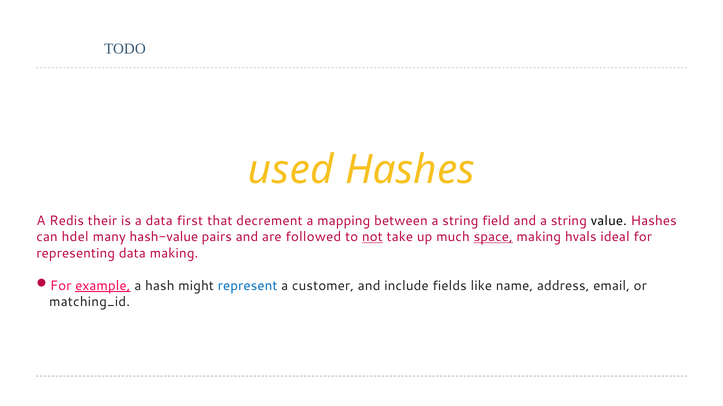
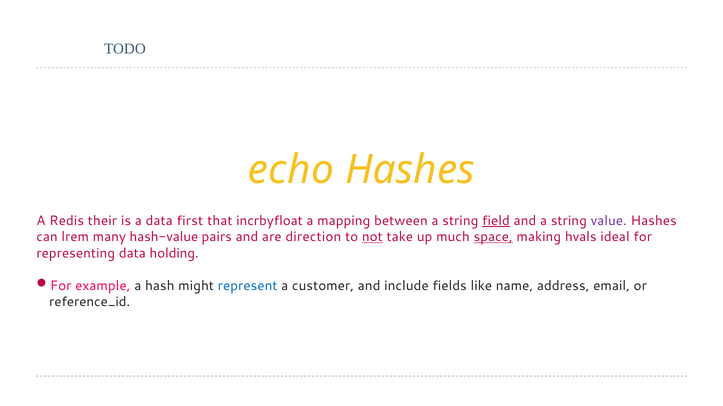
used: used -> echo
decrement: decrement -> incrbyfloat
field underline: none -> present
value colour: black -> purple
hdel: hdel -> lrem
followed: followed -> direction
data making: making -> holding
example underline: present -> none
matching_id: matching_id -> reference_id
